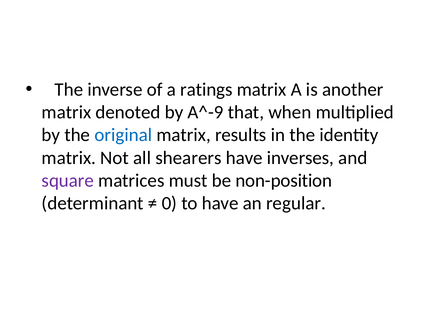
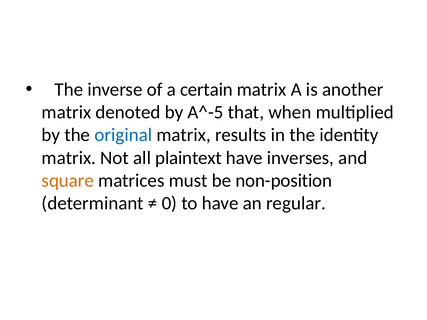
ratings: ratings -> certain
A^-9: A^-9 -> A^-5
shearers: shearers -> plaintext
square colour: purple -> orange
